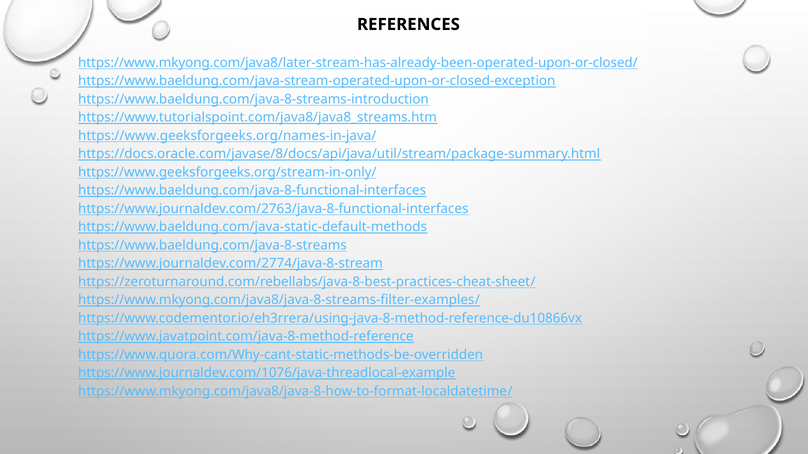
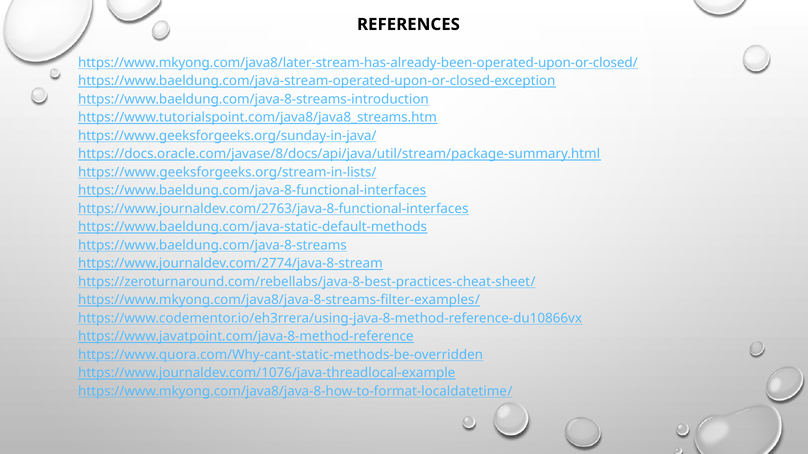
https://www.geeksforgeeks.org/names-in-java/: https://www.geeksforgeeks.org/names-in-java/ -> https://www.geeksforgeeks.org/sunday-in-java/
https://www.geeksforgeeks.org/stream-in-only/: https://www.geeksforgeeks.org/stream-in-only/ -> https://www.geeksforgeeks.org/stream-in-lists/
